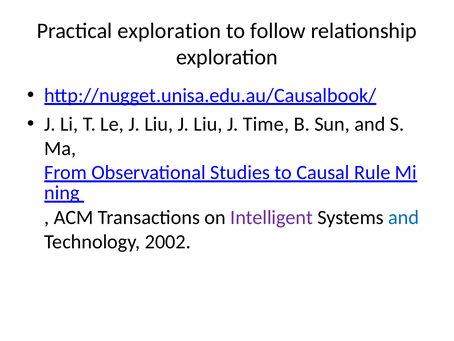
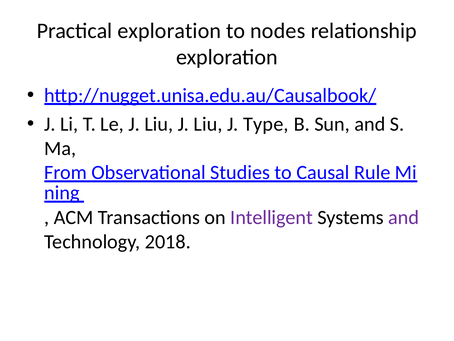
follow: follow -> nodes
Time: Time -> Type
and at (404, 217) colour: blue -> purple
2002: 2002 -> 2018
